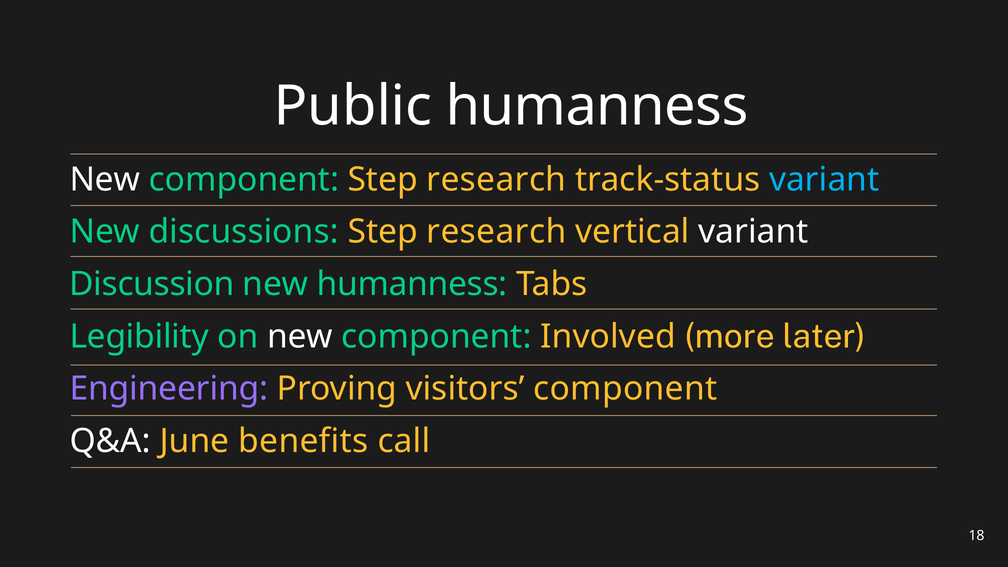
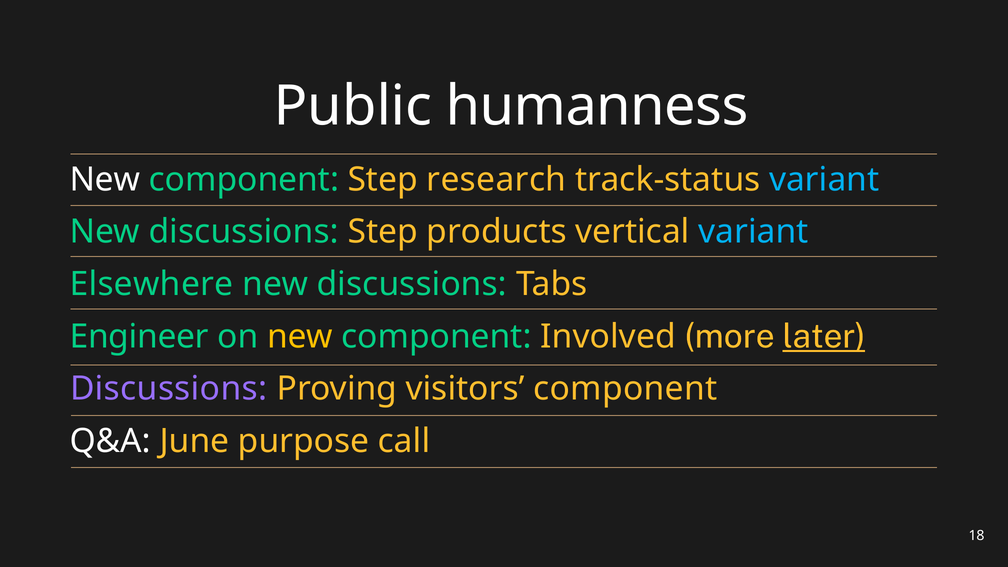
research at (496, 232): research -> products
variant at (753, 232) colour: white -> light blue
Discussion: Discussion -> Elsewhere
humanness at (412, 284): humanness -> discussions
Legibility: Legibility -> Engineer
new at (300, 336) colour: white -> yellow
later underline: none -> present
Engineering at (169, 389): Engineering -> Discussions
benefits: benefits -> purpose
